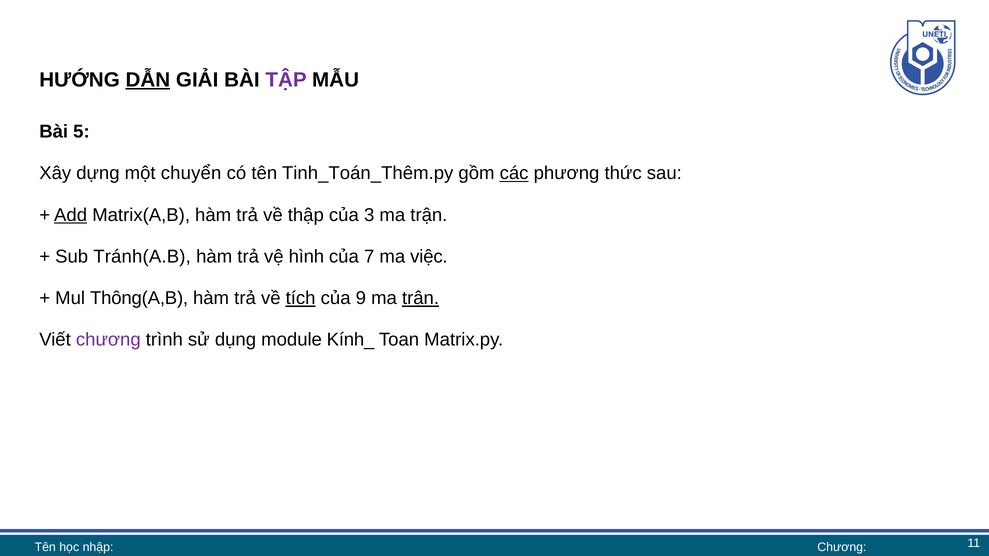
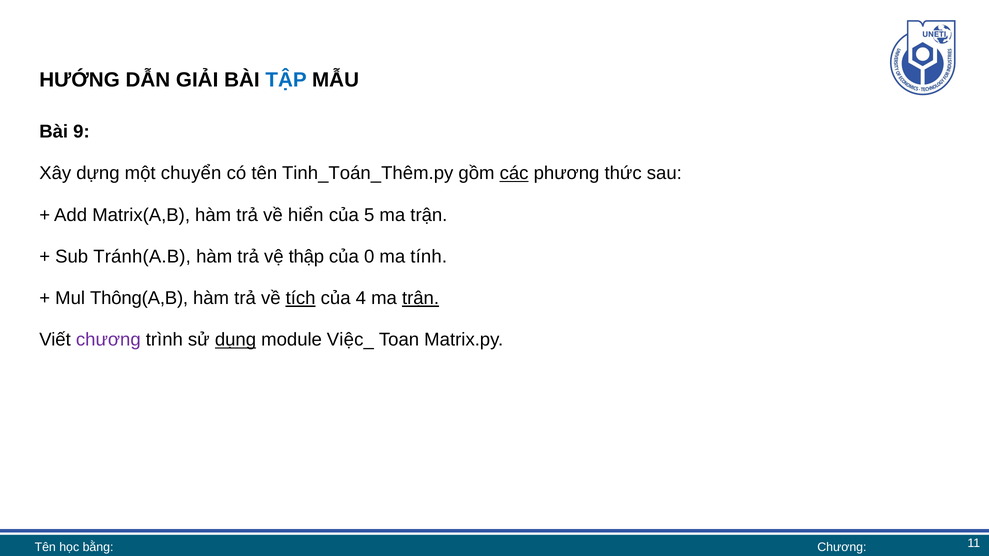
DẪN underline: present -> none
TẬP colour: purple -> blue
5: 5 -> 9
Add underline: present -> none
thập: thập -> hiển
3: 3 -> 5
hình: hình -> thập
7: 7 -> 0
việc: việc -> tính
9: 9 -> 4
dụng underline: none -> present
Kính_: Kính_ -> Việc_
nhập: nhập -> bằng
